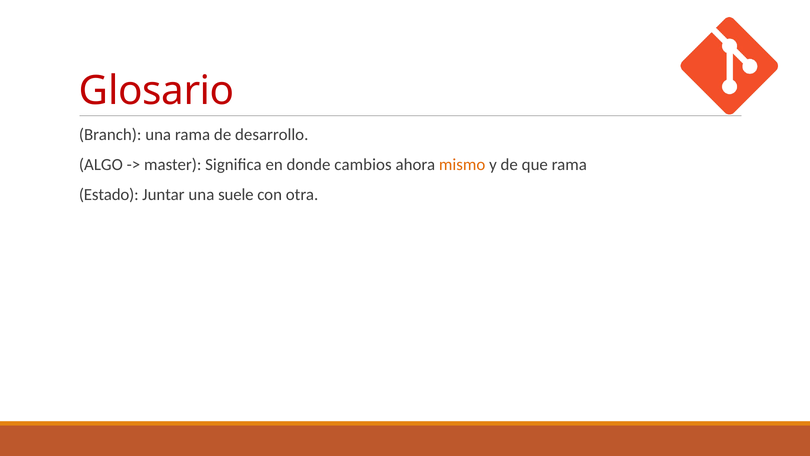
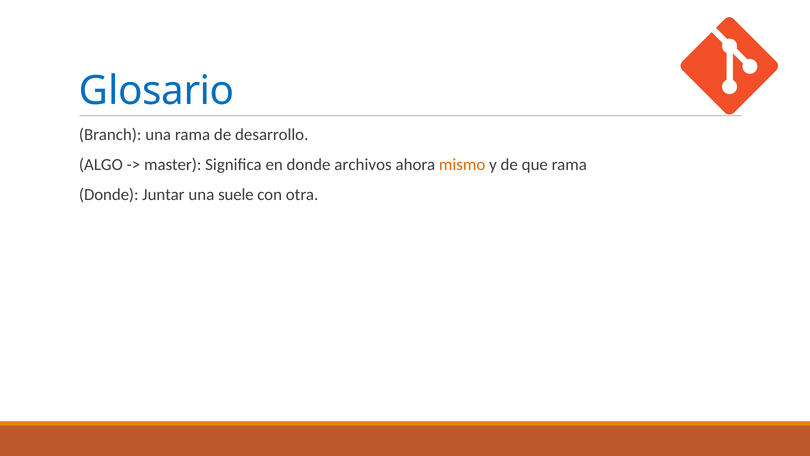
Glosario colour: red -> blue
cambios: cambios -> archivos
Estado at (109, 195): Estado -> Donde
